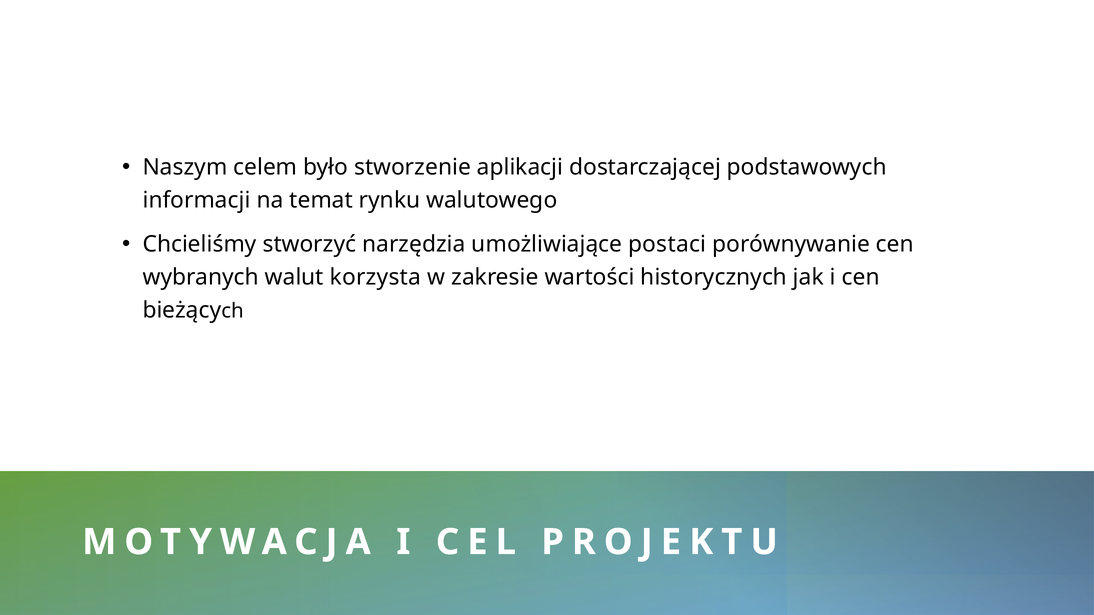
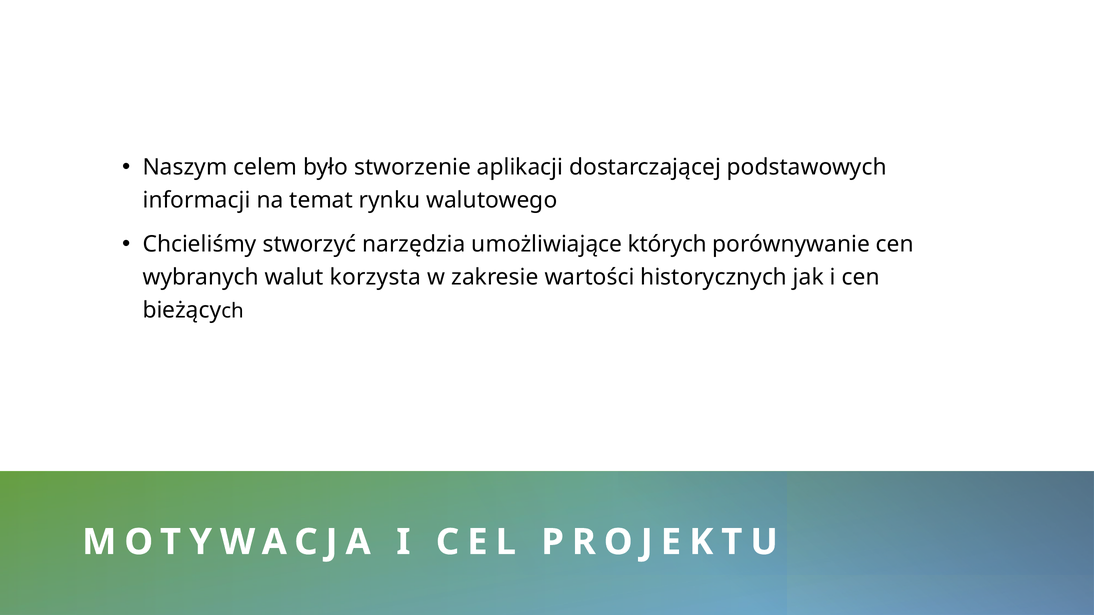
postaci: postaci -> których
